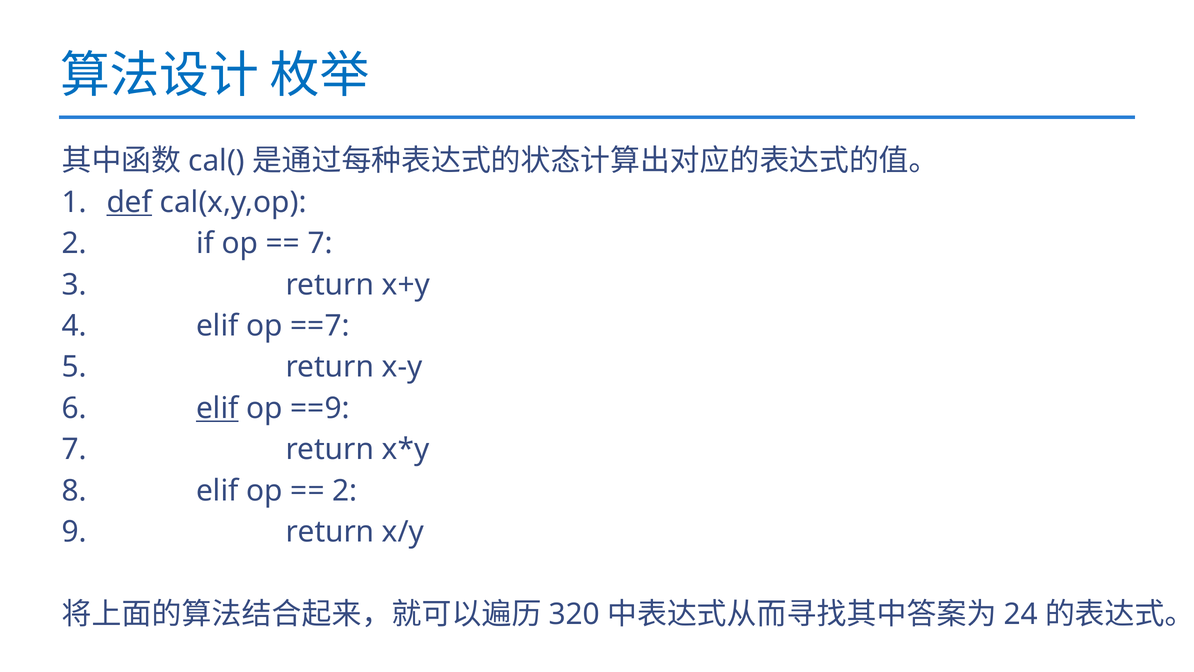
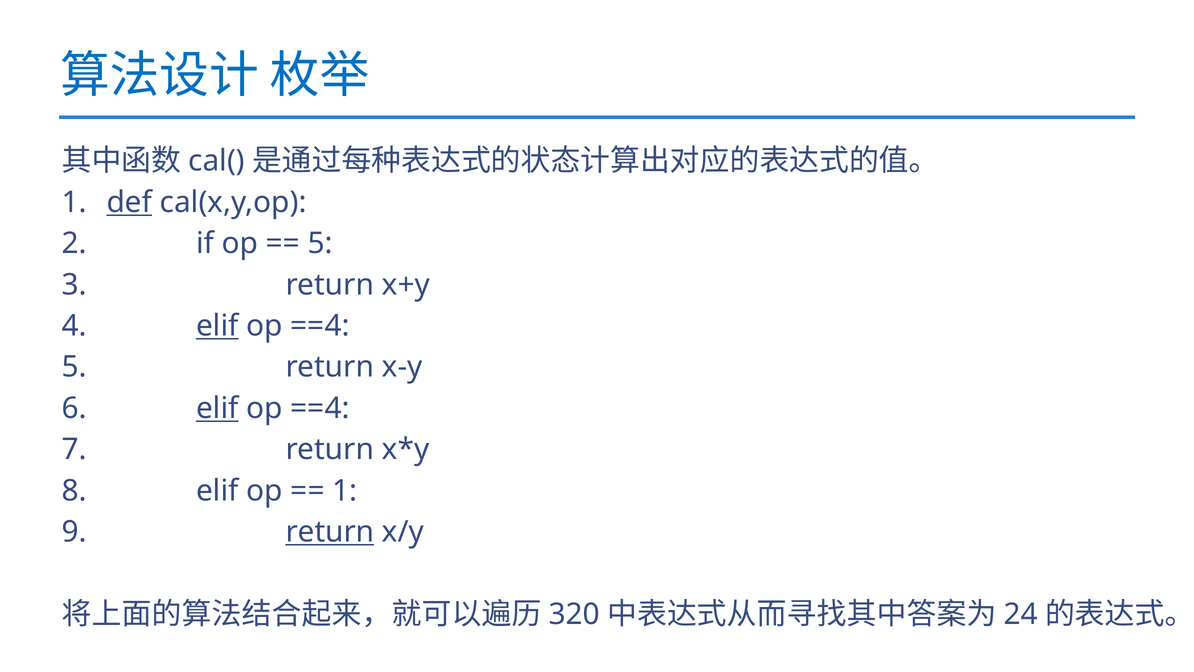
7 at (320, 243): 7 -> 5
elif at (217, 326) underline: none -> present
==7 at (320, 326): ==7 -> ==4
==9 at (320, 408): ==9 -> ==4
2 at (345, 490): 2 -> 1
return at (330, 532) underline: none -> present
